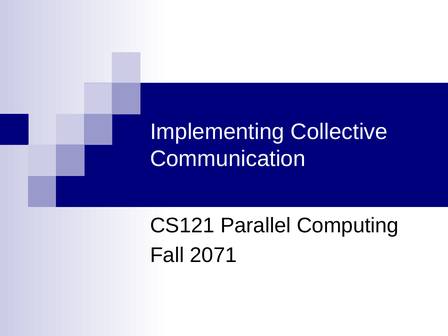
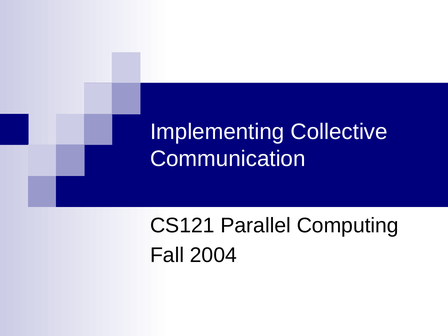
2071: 2071 -> 2004
